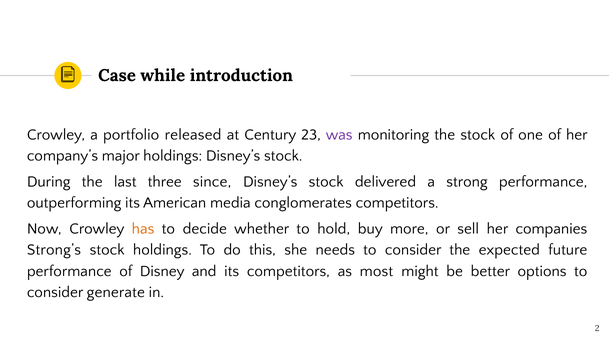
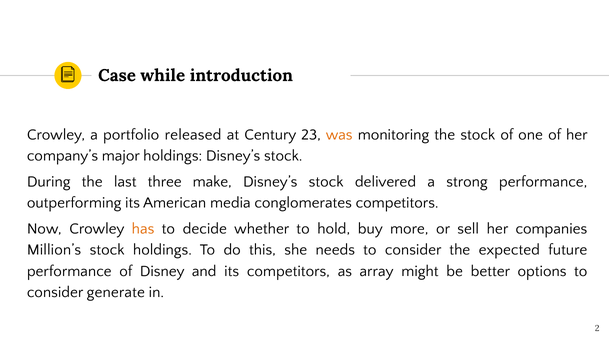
was colour: purple -> orange
since: since -> make
Strong’s: Strong’s -> Million’s
most: most -> array
